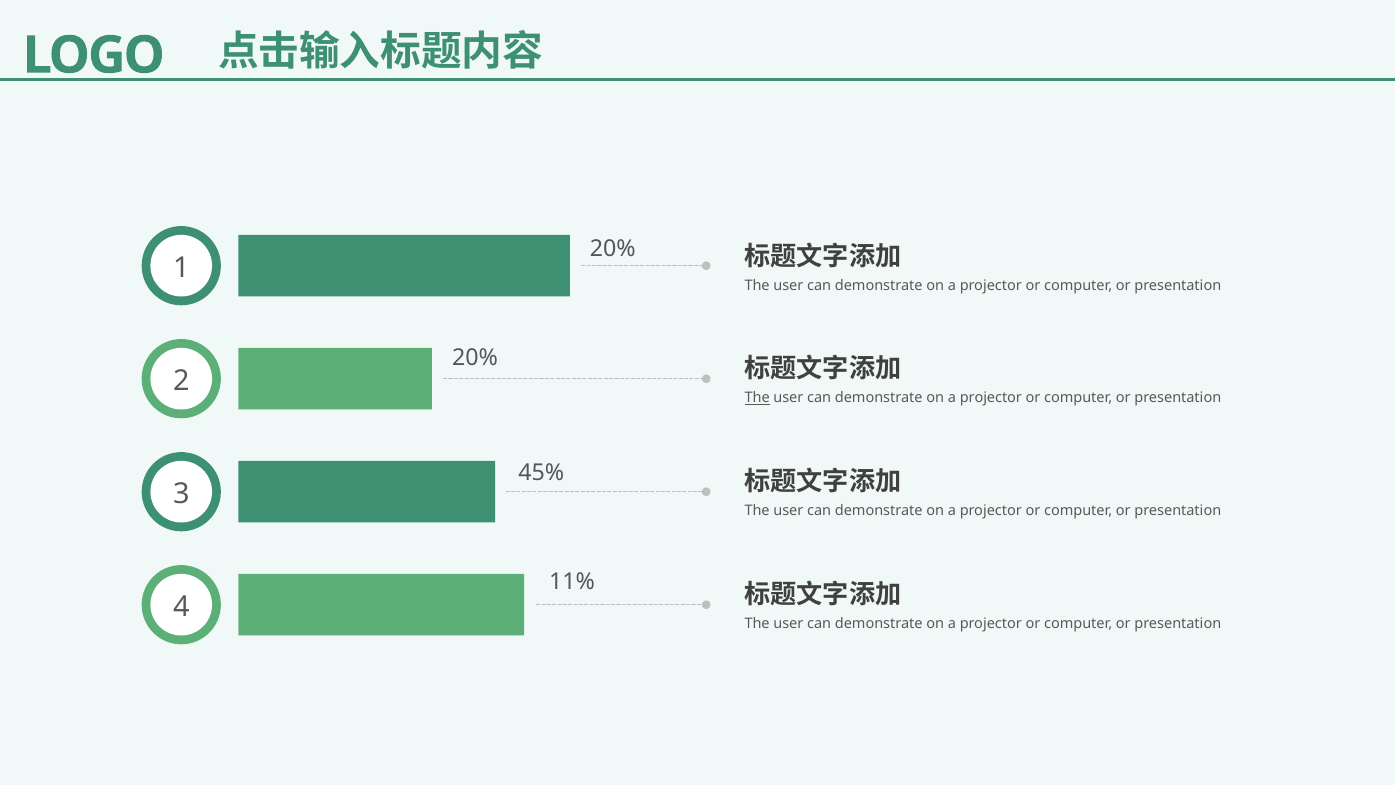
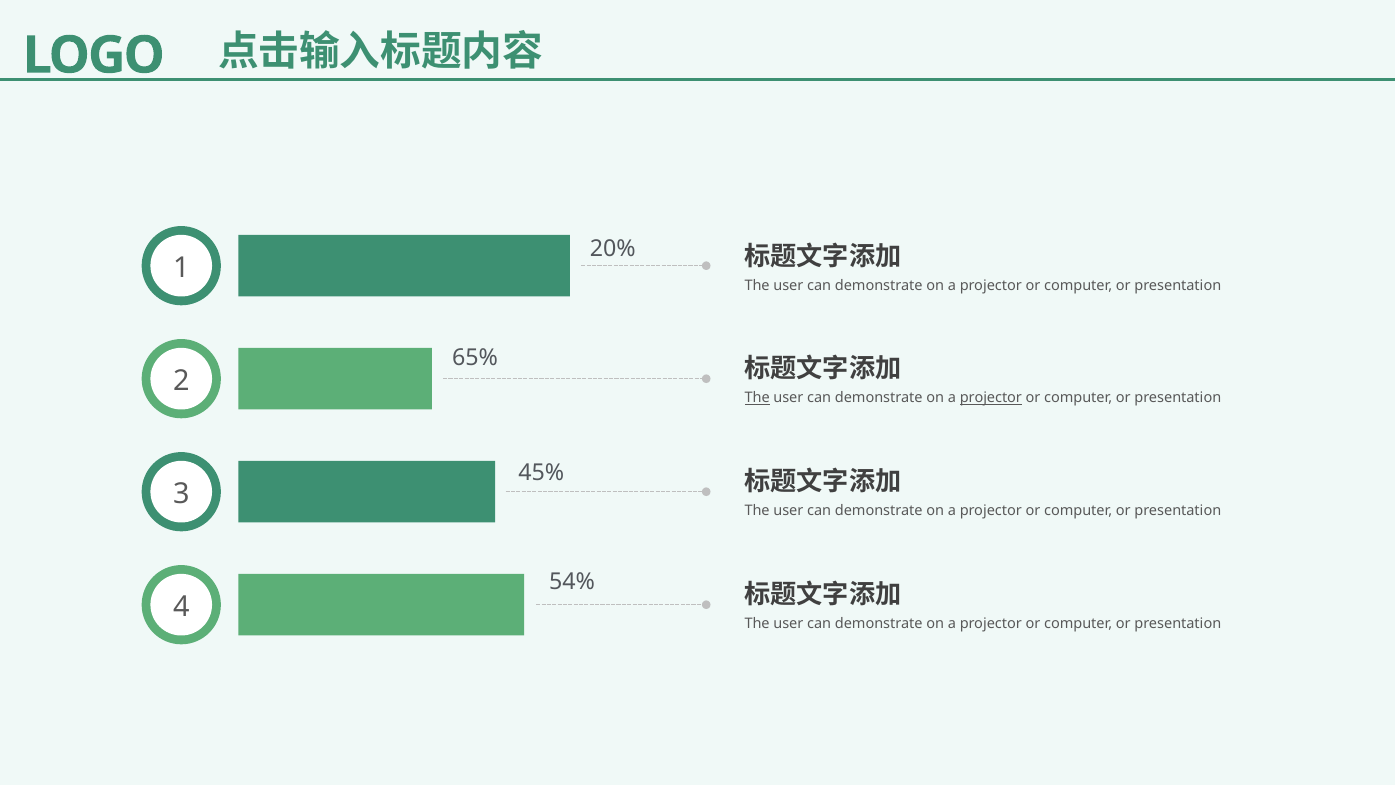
20% at (475, 358): 20% -> 65%
projector at (991, 398) underline: none -> present
11%: 11% -> 54%
